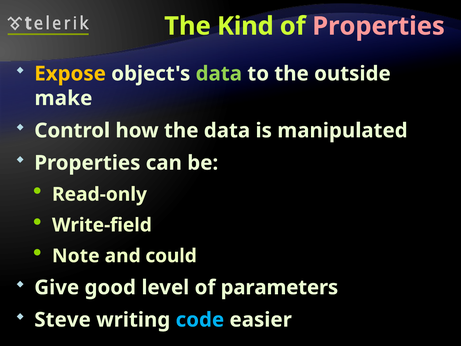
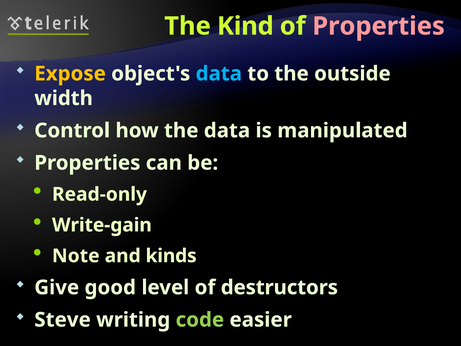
data at (219, 74) colour: light green -> light blue
make: make -> width
Write-field: Write-field -> Write-gain
could: could -> kinds
parameters: parameters -> destructors
code colour: light blue -> light green
